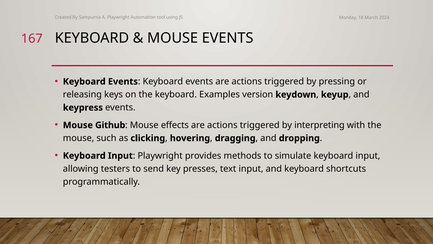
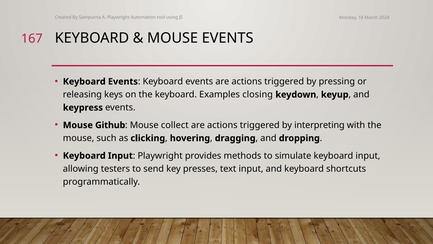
version: version -> closing
effects: effects -> collect
